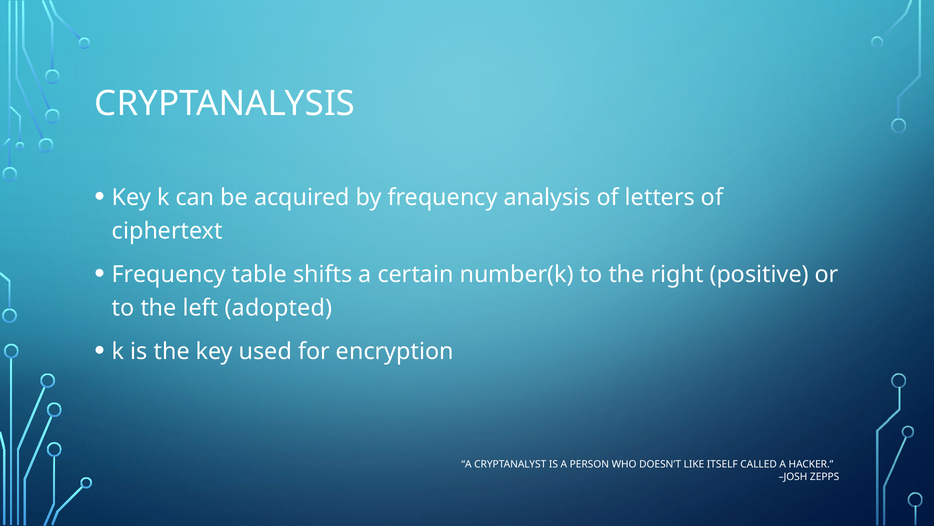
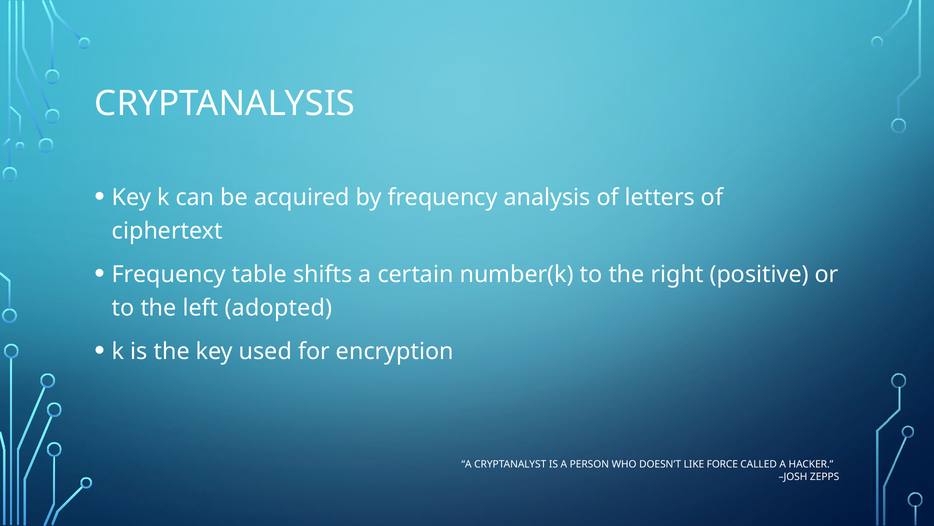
ITSELF: ITSELF -> FORCE
